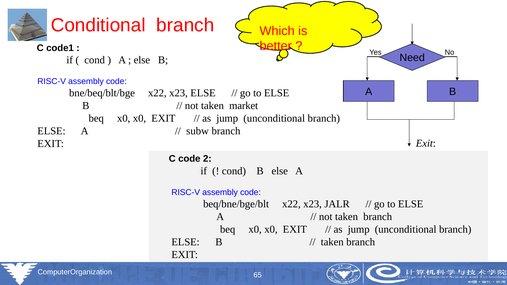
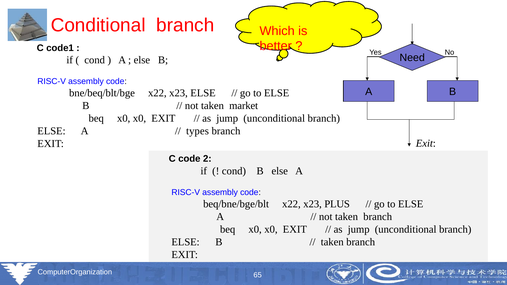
subw: subw -> types
JALR: JALR -> PLUS
